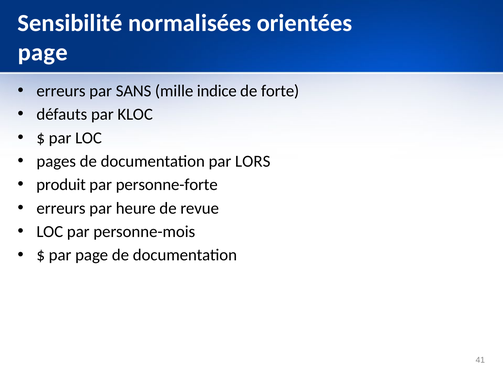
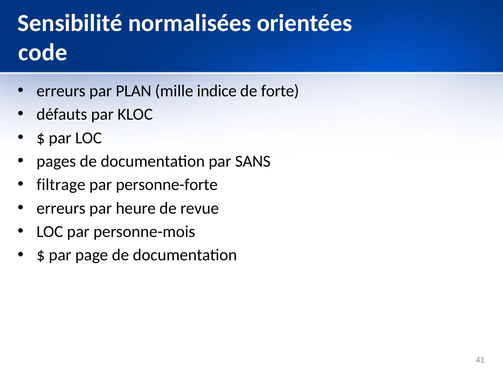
page at (43, 52): page -> code
SANS: SANS -> PLAN
LORS: LORS -> SANS
produit: produit -> filtrage
